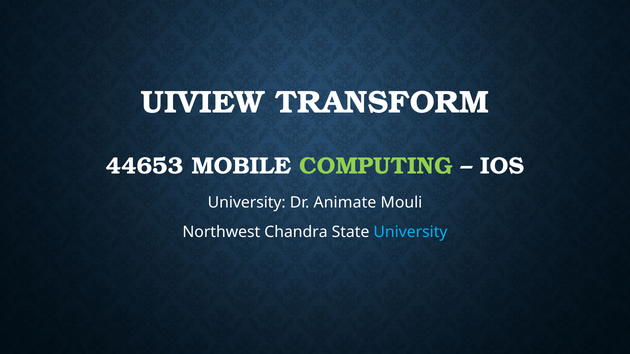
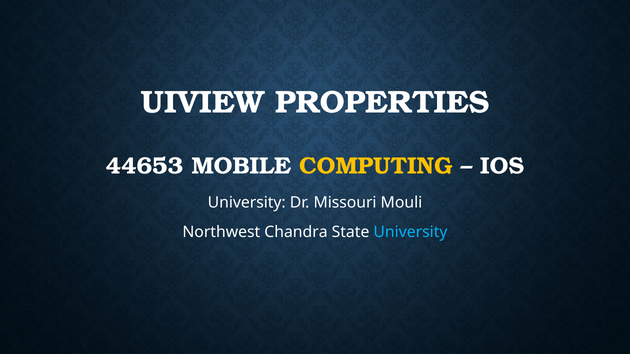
TRANSFORM: TRANSFORM -> PROPERTIES
COMPUTING colour: light green -> yellow
Animate: Animate -> Missouri
